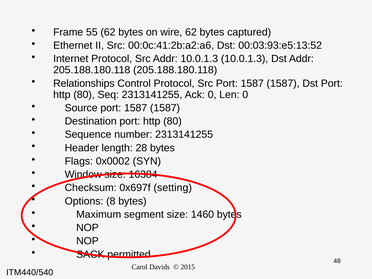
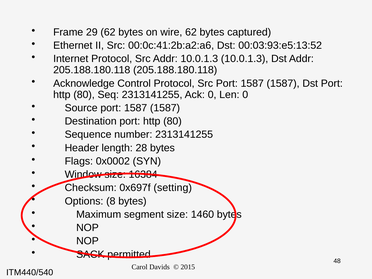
55: 55 -> 29
Relationships: Relationships -> Acknowledge
